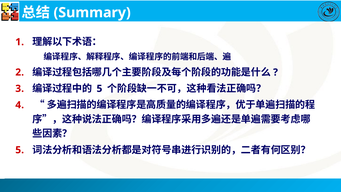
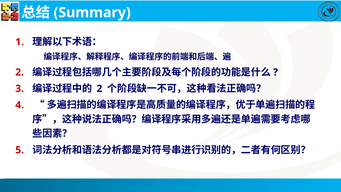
5 at (99, 89): 5 -> 2
